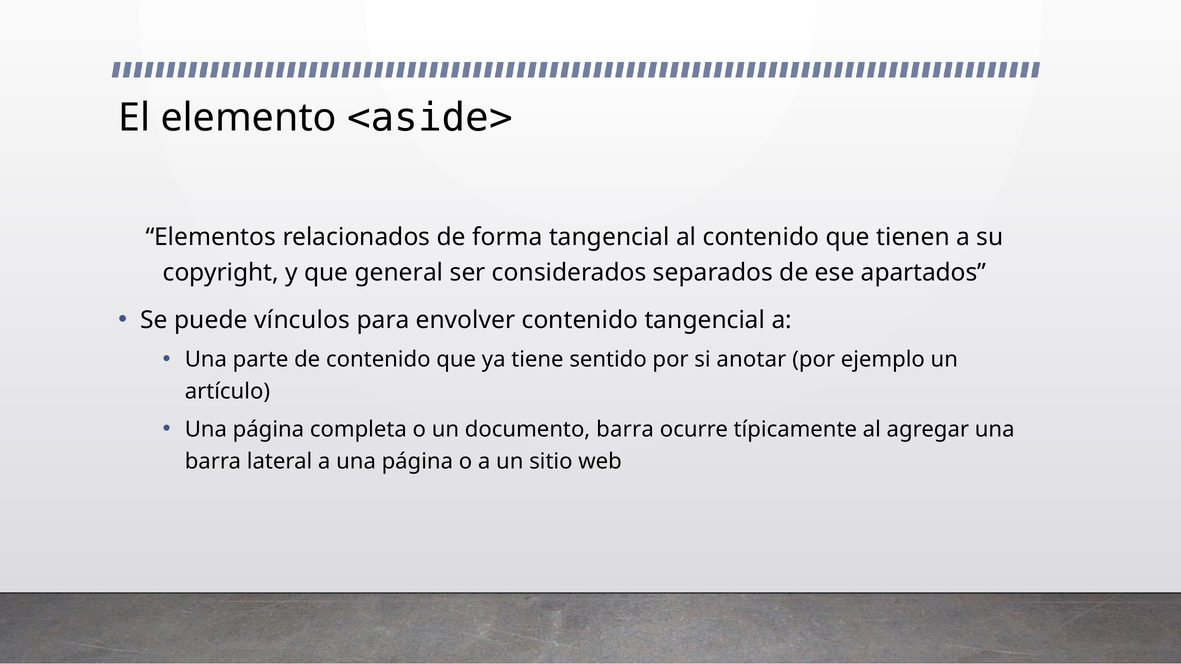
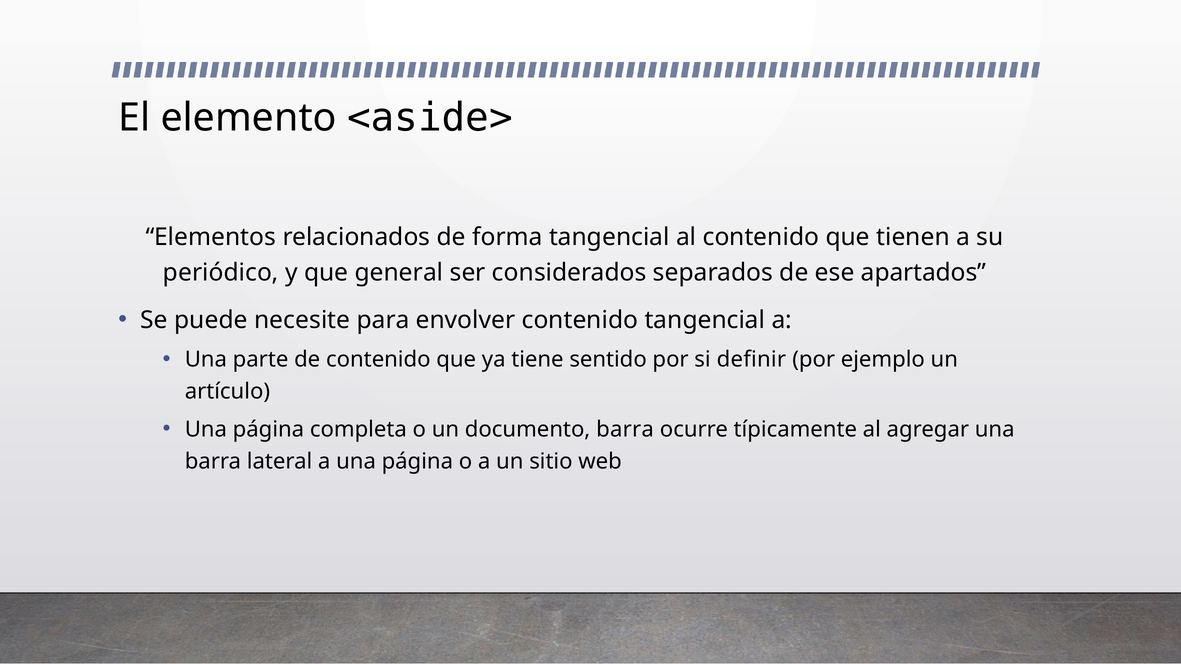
copyright: copyright -> periódico
vínculos: vínculos -> necesite
anotar: anotar -> definir
